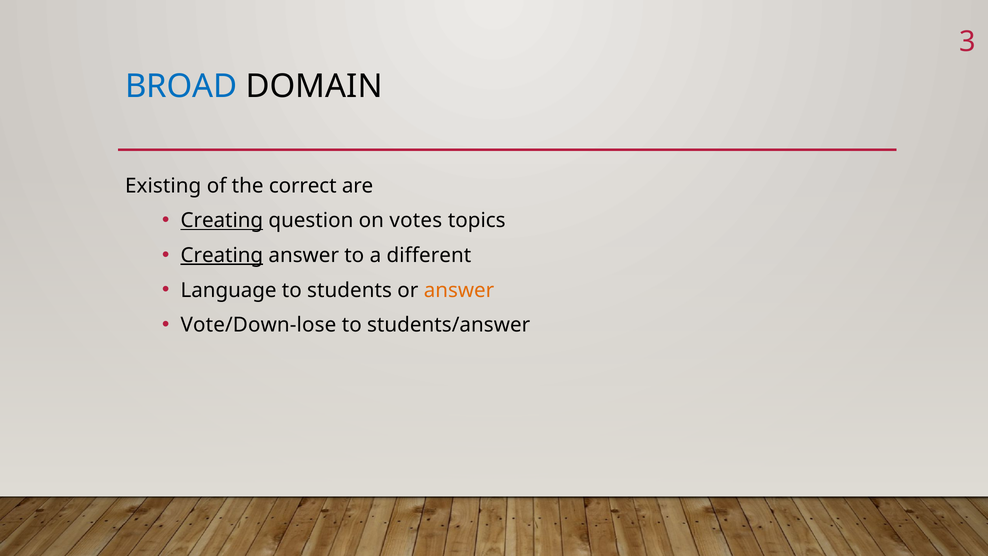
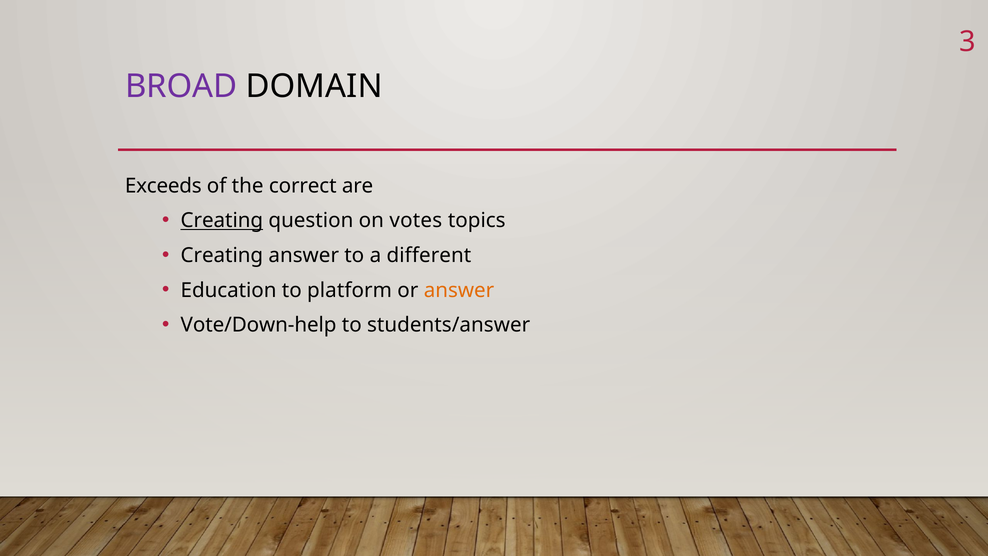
BROAD colour: blue -> purple
Existing: Existing -> Exceeds
Creating at (222, 255) underline: present -> none
Language: Language -> Education
students: students -> platform
Vote/Down-lose: Vote/Down-lose -> Vote/Down-help
